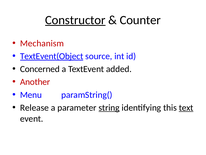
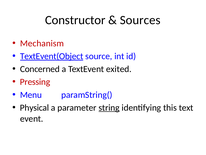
Constructor underline: present -> none
Counter: Counter -> Sources
added: added -> exited
Another: Another -> Pressing
Release: Release -> Physical
text underline: present -> none
